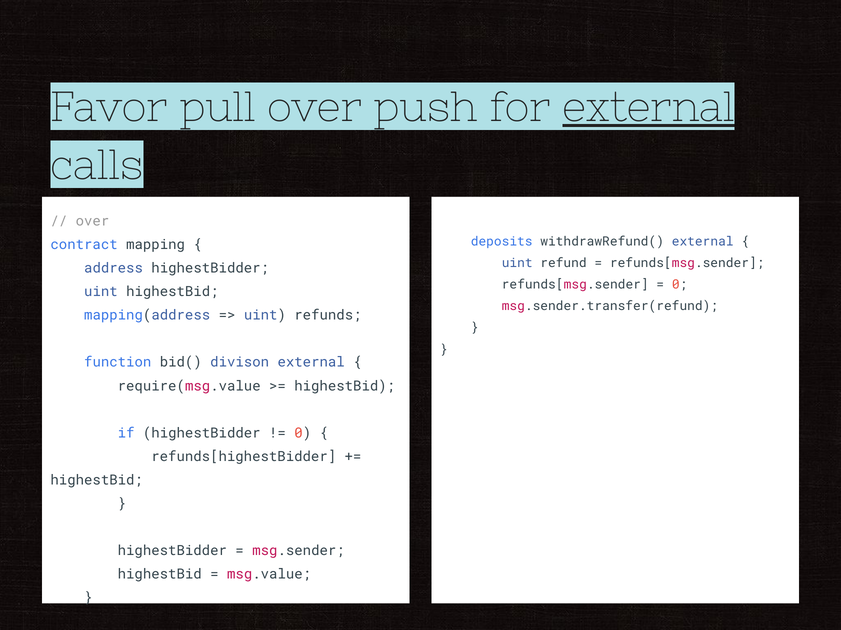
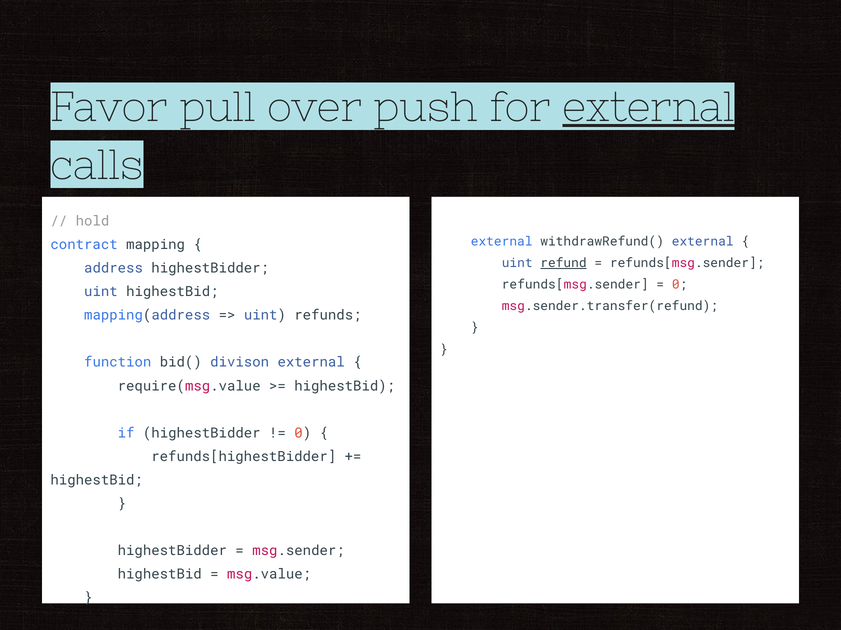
over at (92, 222): over -> hold
deposits at (502, 242): deposits -> external
refund underline: none -> present
